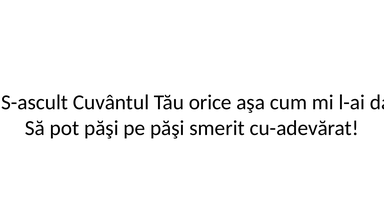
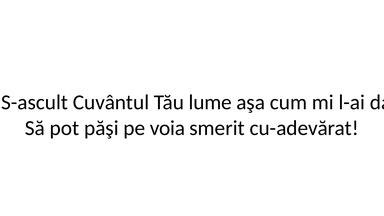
orice: orice -> lume
pe păşi: păşi -> voia
